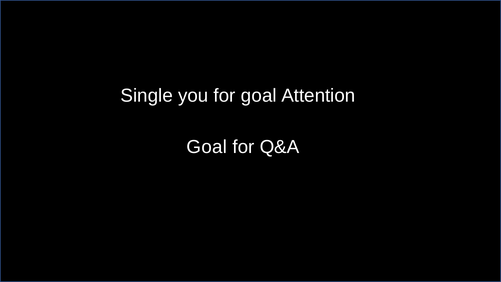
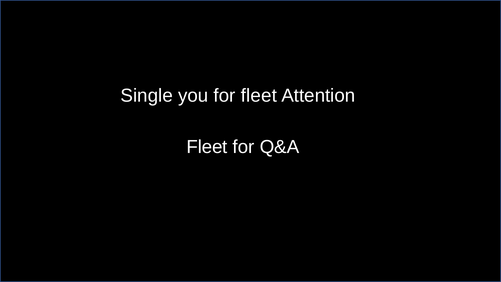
for goal: goal -> fleet
Goal at (207, 147): Goal -> Fleet
